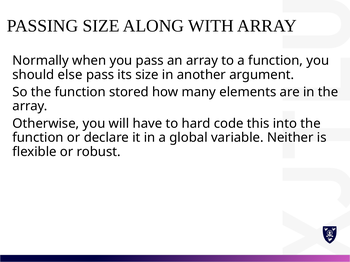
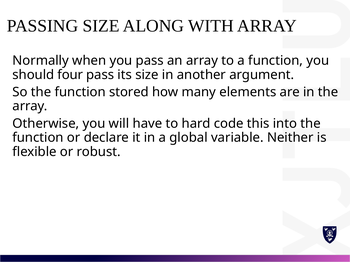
else: else -> four
